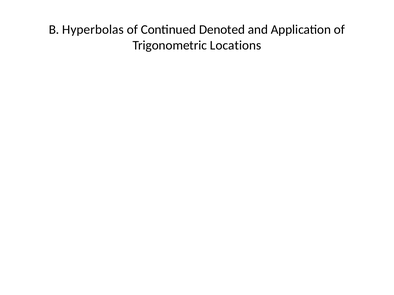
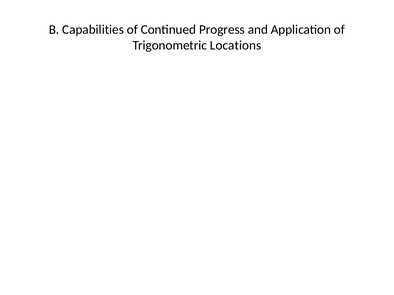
Hyperbolas: Hyperbolas -> Capabilities
Denoted: Denoted -> Progress
